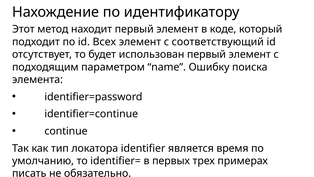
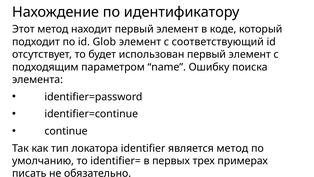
Всех: Всех -> Glob
является время: время -> метод
